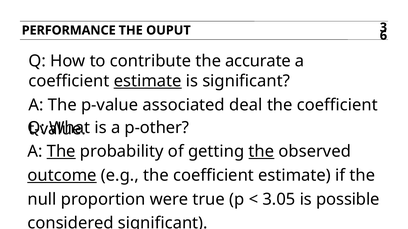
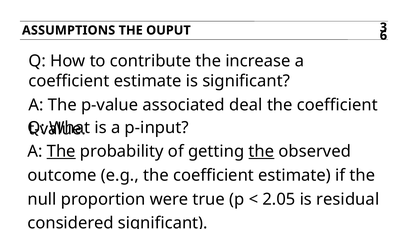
PERFORMANCE: PERFORMANCE -> ASSUMPTIONS
accurate: accurate -> increase
estimate at (148, 81) underline: present -> none
p-other: p-other -> p-input
outcome underline: present -> none
3.05: 3.05 -> 2.05
possible: possible -> residual
